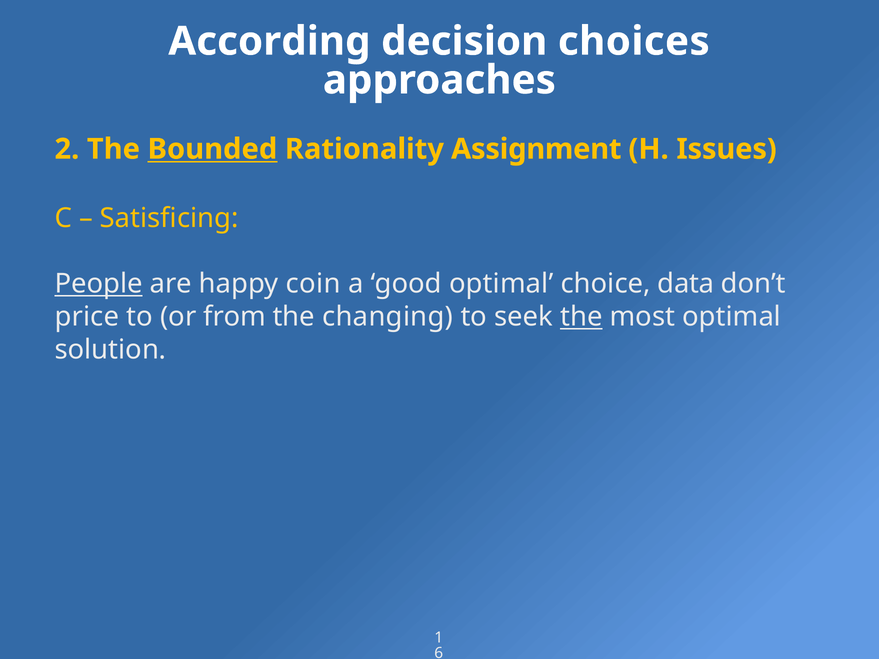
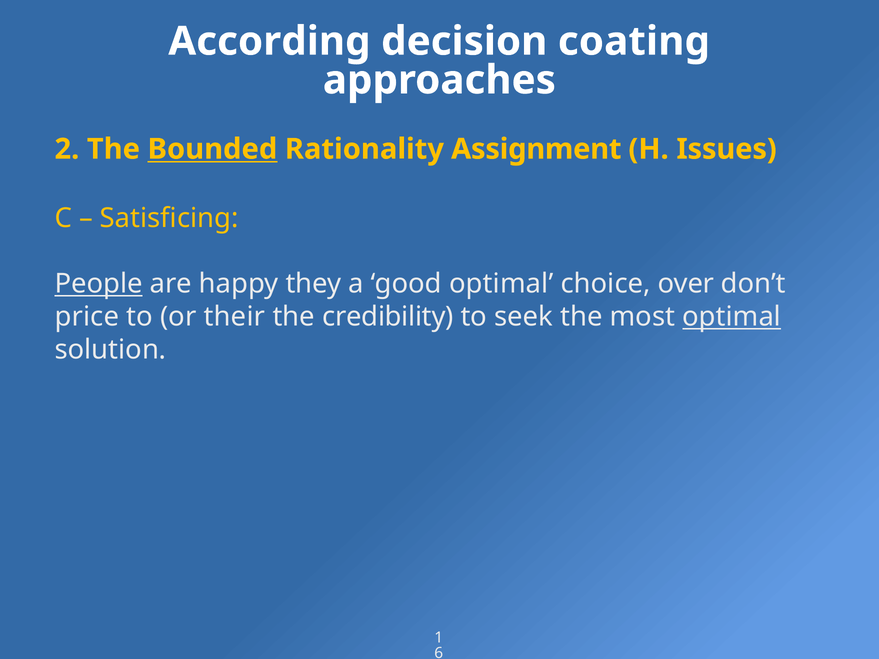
choices: choices -> coating
coin: coin -> they
data: data -> over
from: from -> their
changing: changing -> credibility
the at (581, 317) underline: present -> none
optimal at (732, 317) underline: none -> present
